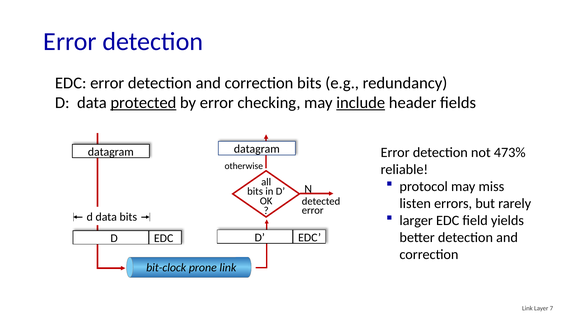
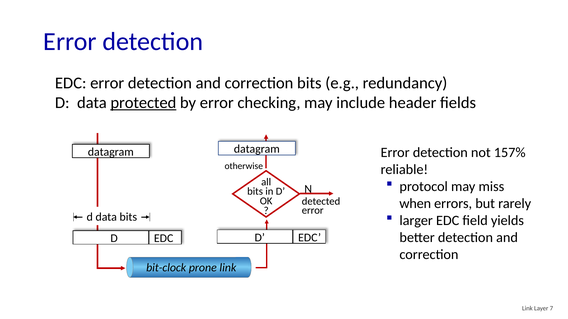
include underline: present -> none
473%: 473% -> 157%
listen: listen -> when
